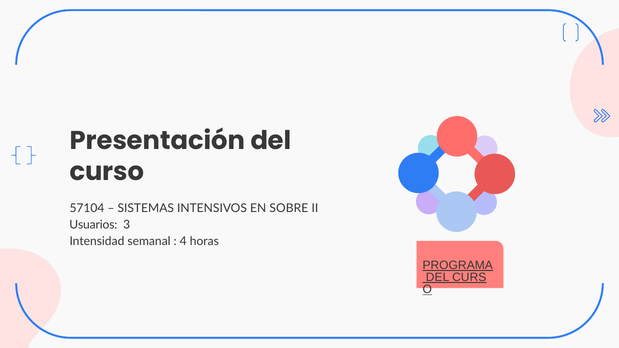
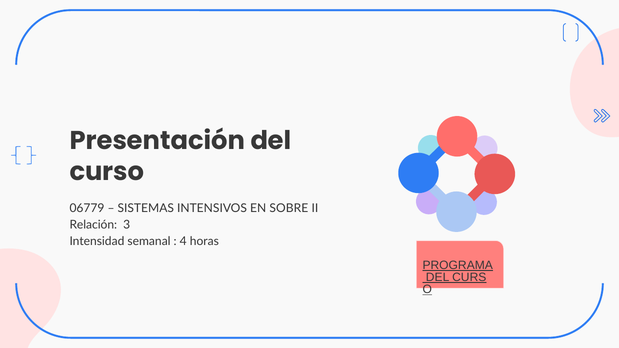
57104: 57104 -> 06779
Usuarios: Usuarios -> Relación
